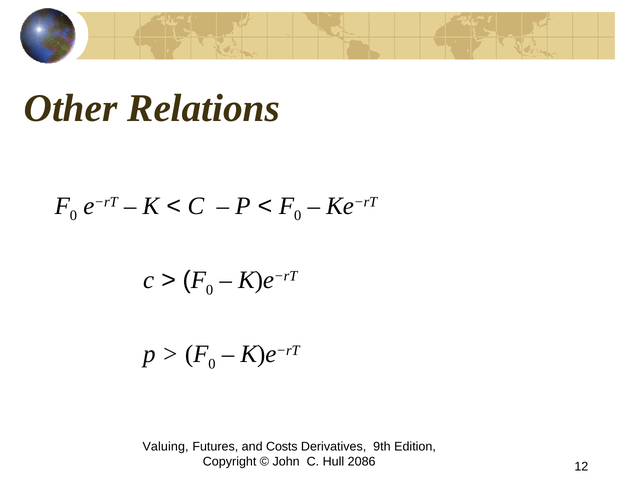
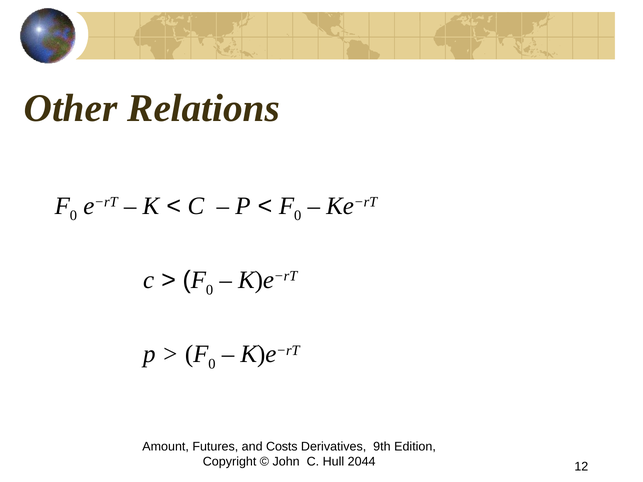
Valuing: Valuing -> Amount
2086: 2086 -> 2044
